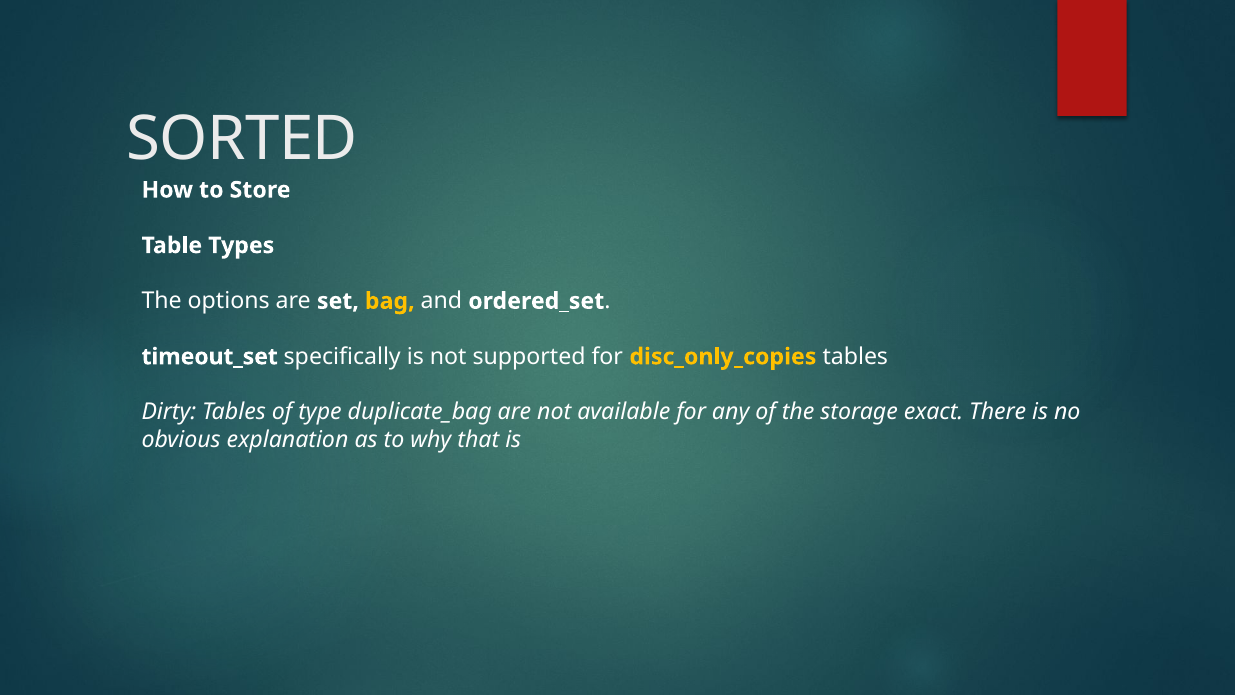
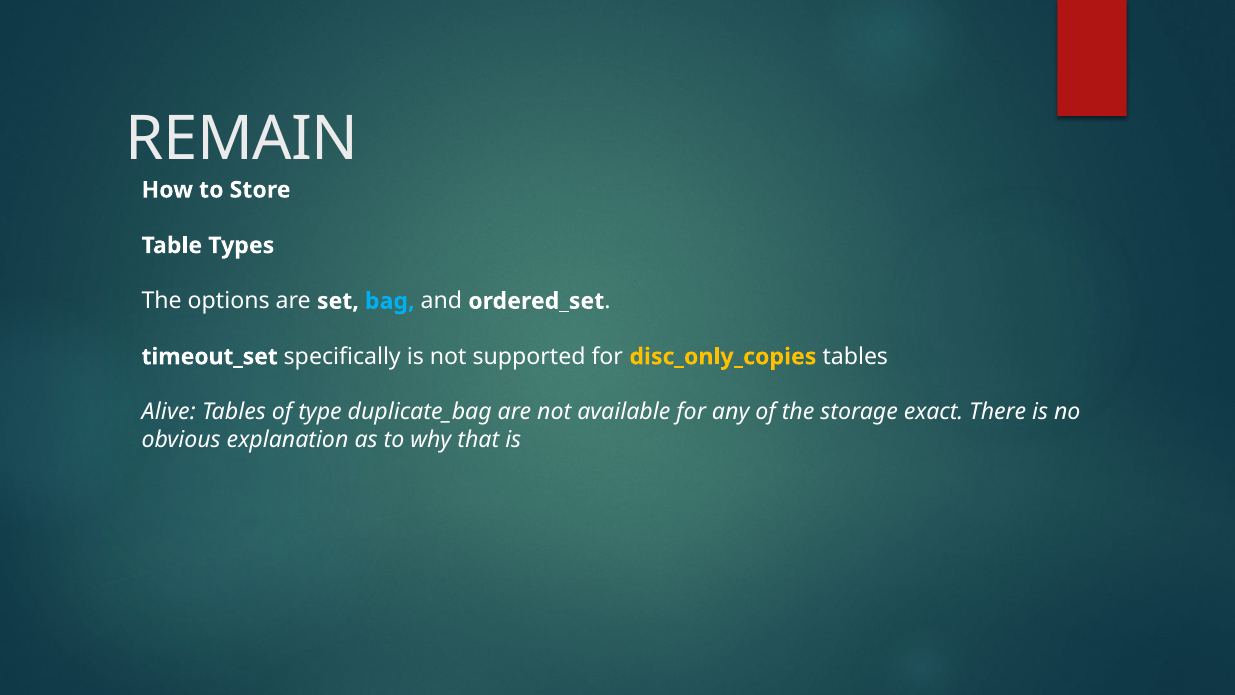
SORTED: SORTED -> REMAIN
bag colour: yellow -> light blue
Dirty: Dirty -> Alive
